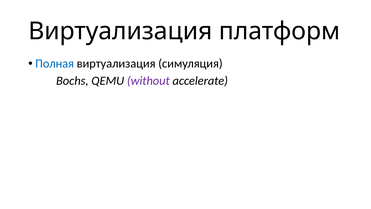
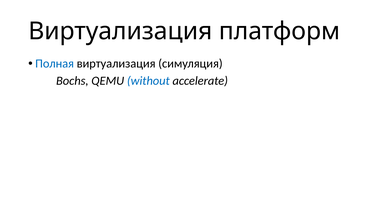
without colour: purple -> blue
